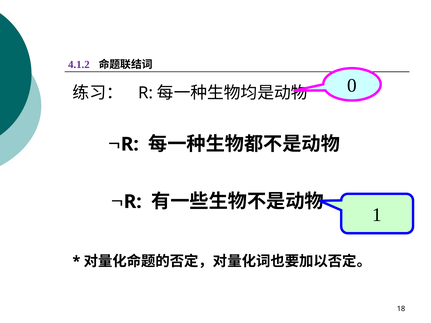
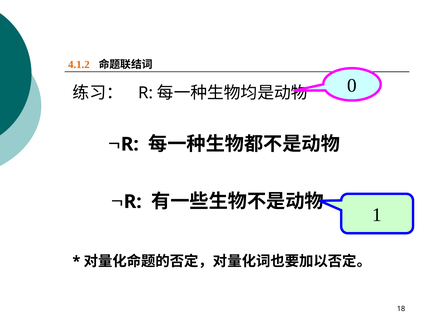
4.1.2 colour: purple -> orange
